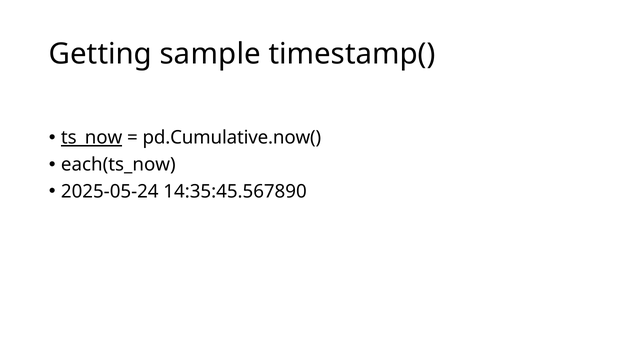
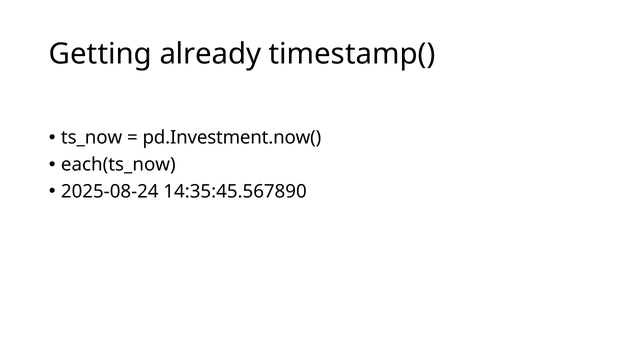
sample: sample -> already
ts_now underline: present -> none
pd.Cumulative.now(: pd.Cumulative.now( -> pd.Investment.now(
2025-05-24: 2025-05-24 -> 2025-08-24
